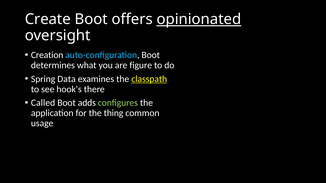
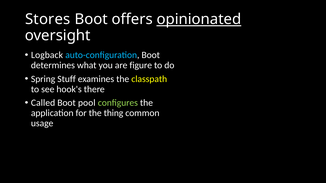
Create: Create -> Stores
Creation: Creation -> Logback
Data: Data -> Stuff
classpath underline: present -> none
adds: adds -> pool
